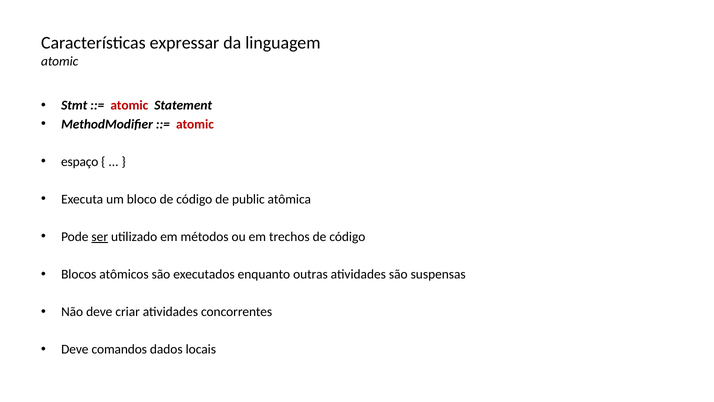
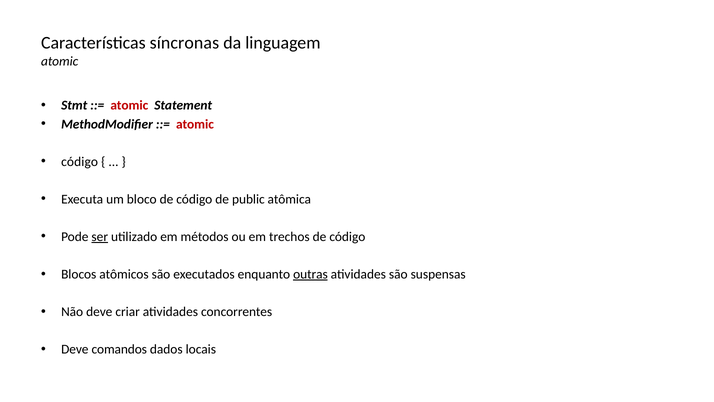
expressar: expressar -> síncronas
espaço at (80, 162): espaço -> código
outras underline: none -> present
